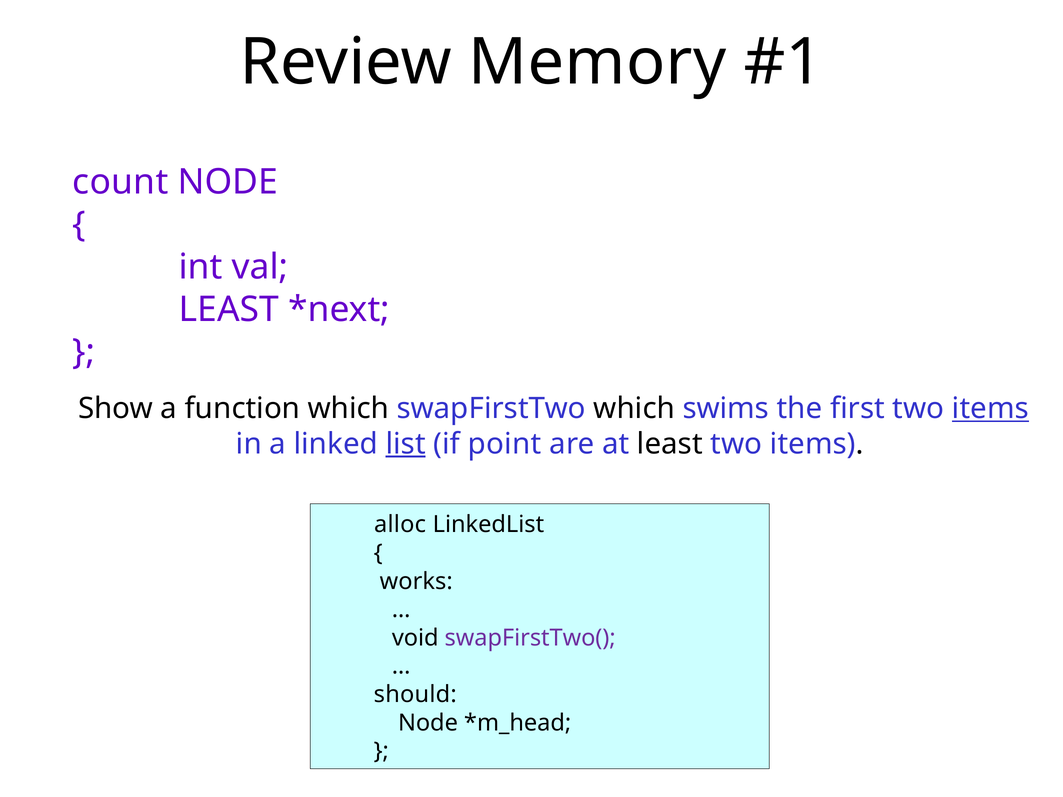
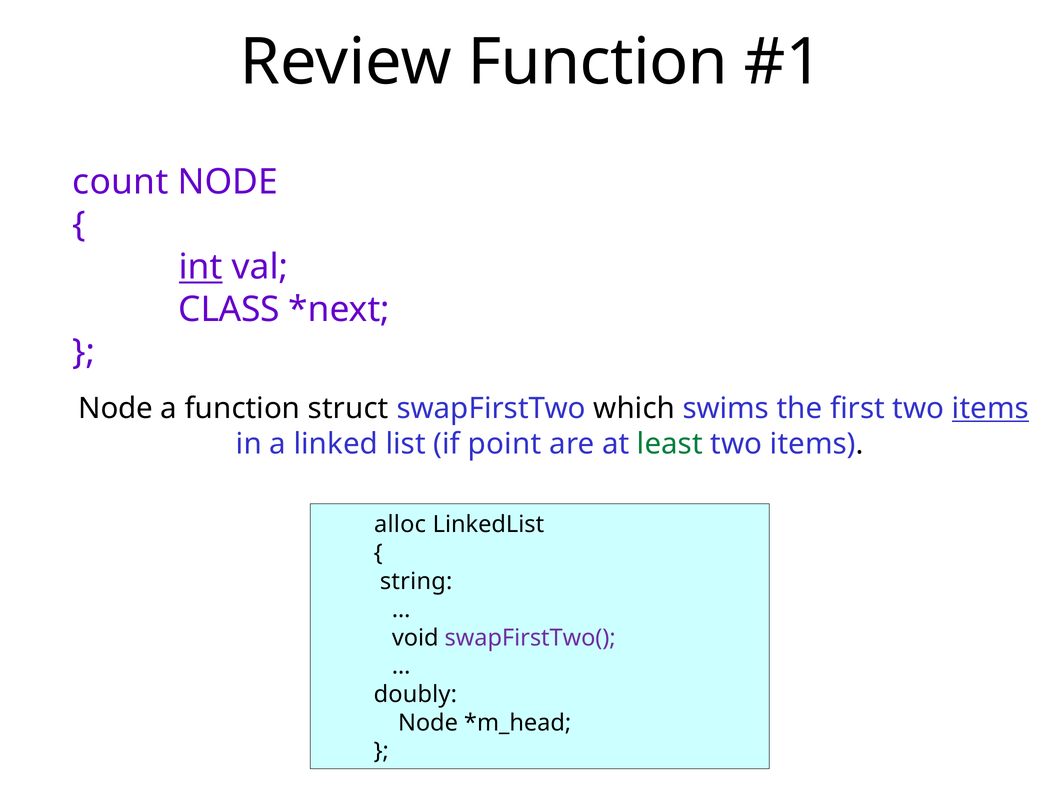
Review Memory: Memory -> Function
int underline: none -> present
LEAST at (229, 310): LEAST -> CLASS
Show at (116, 409): Show -> Node
function which: which -> struct
list underline: present -> none
least at (670, 444) colour: black -> green
works: works -> string
should: should -> doubly
